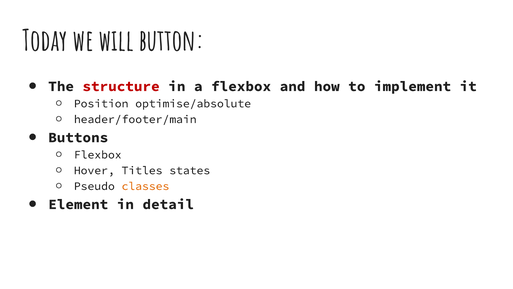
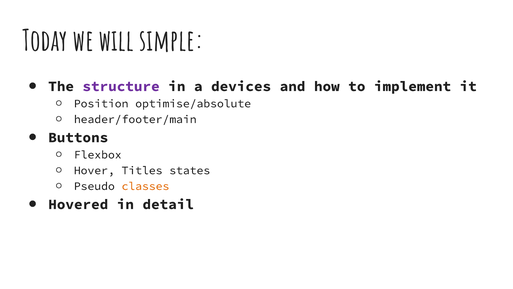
button: button -> simple
structure colour: red -> purple
a flexbox: flexbox -> devices
Element: Element -> Hovered
